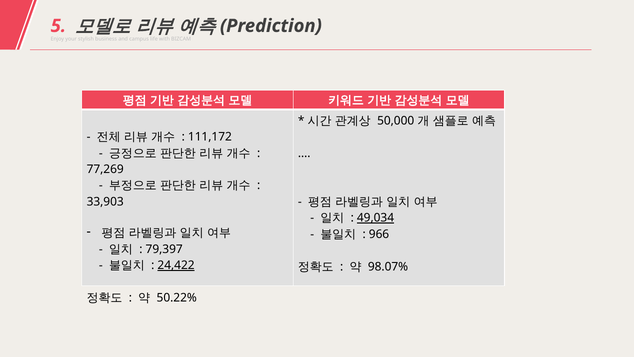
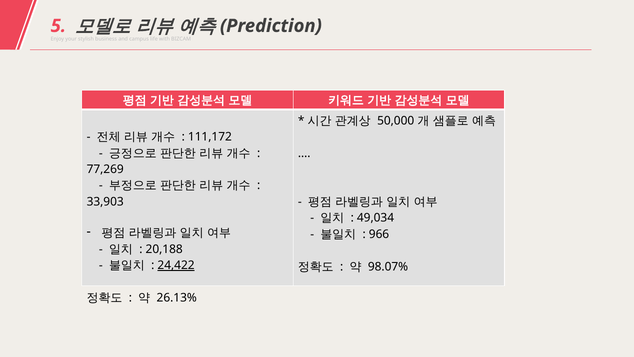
49,034 underline: present -> none
79,397: 79,397 -> 20,188
50.22%: 50.22% -> 26.13%
